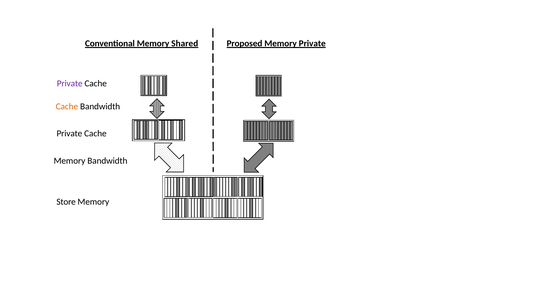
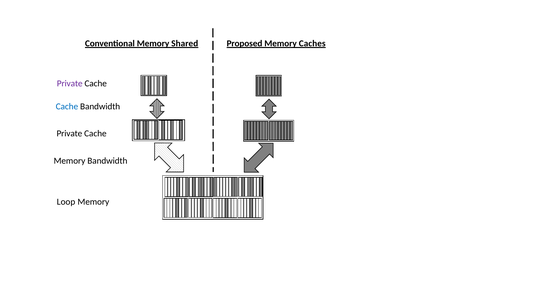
Memory Private: Private -> Caches
Cache at (67, 106) colour: orange -> blue
Store: Store -> Loop
